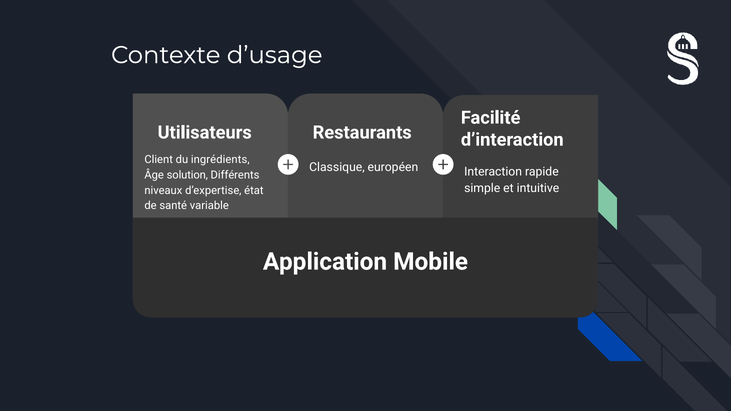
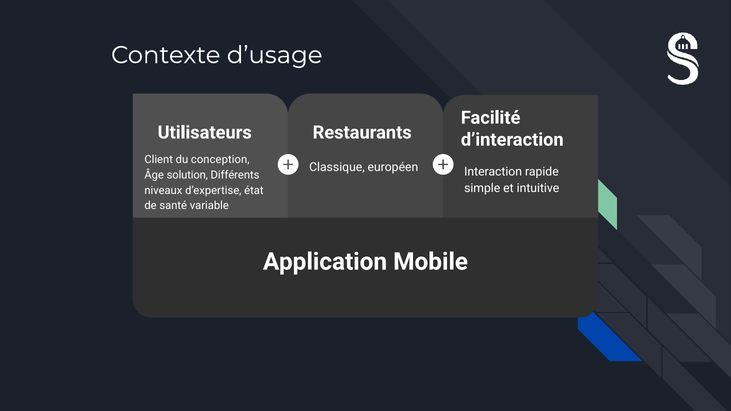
ingrédients: ingrédients -> conception
